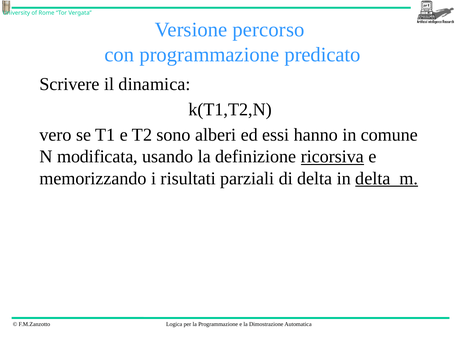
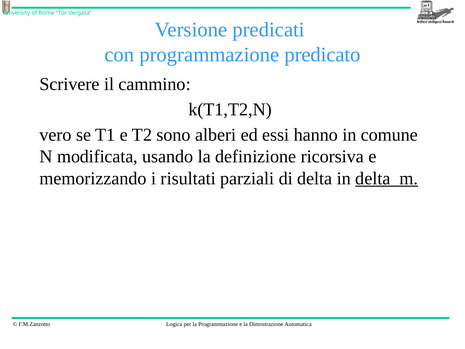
percorso: percorso -> predicati
dinamica: dinamica -> cammino
ricorsiva underline: present -> none
